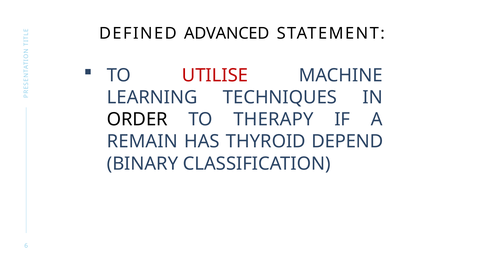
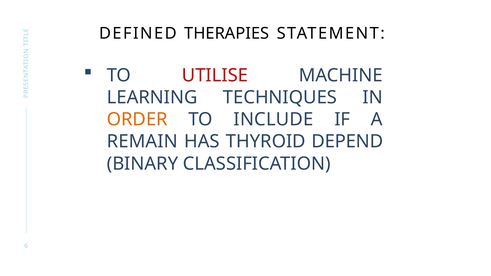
ADVANCED: ADVANCED -> THERAPIES
ORDER colour: black -> orange
THERAPY: THERAPY -> INCLUDE
